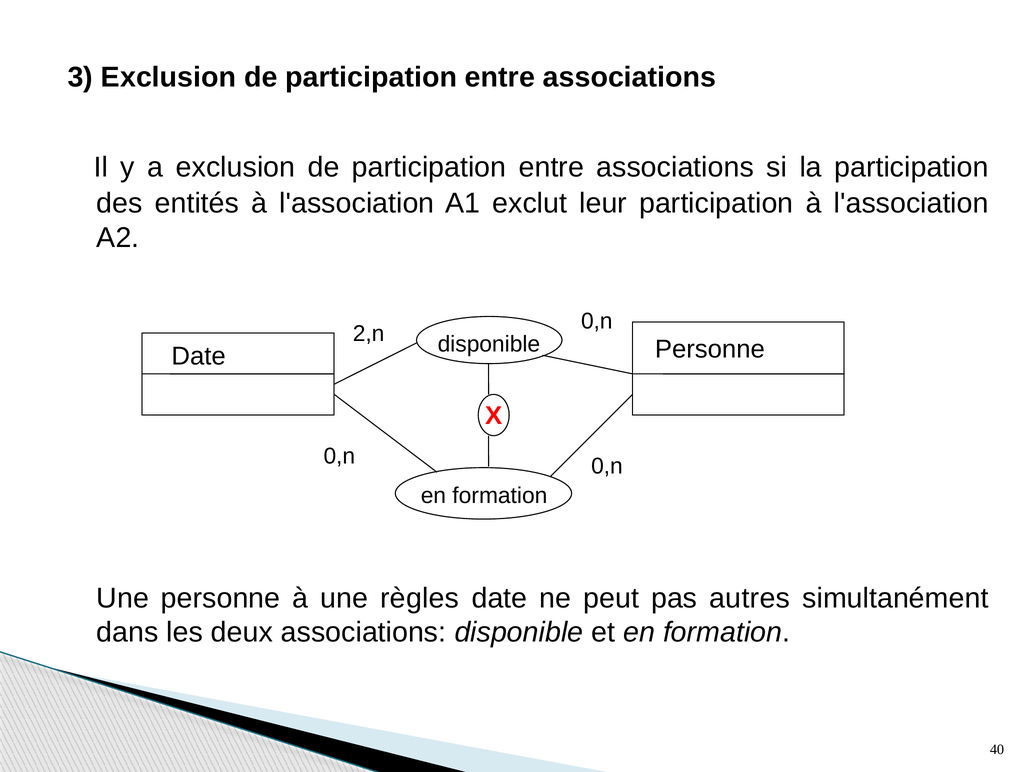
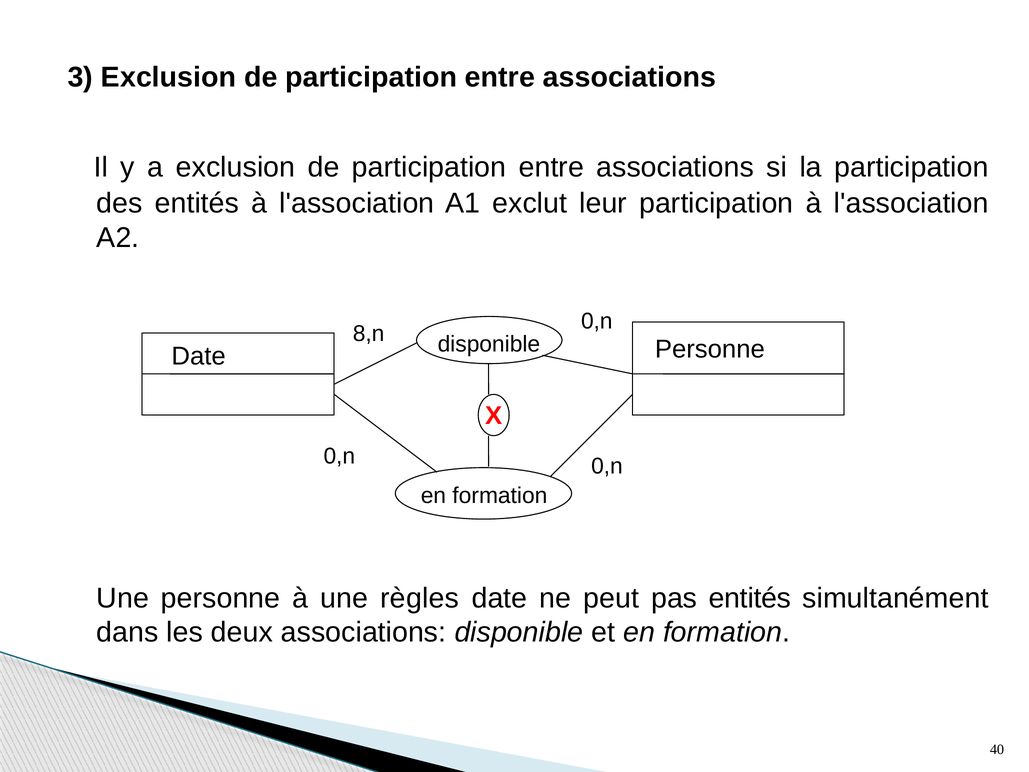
2,n: 2,n -> 8,n
pas autres: autres -> entités
